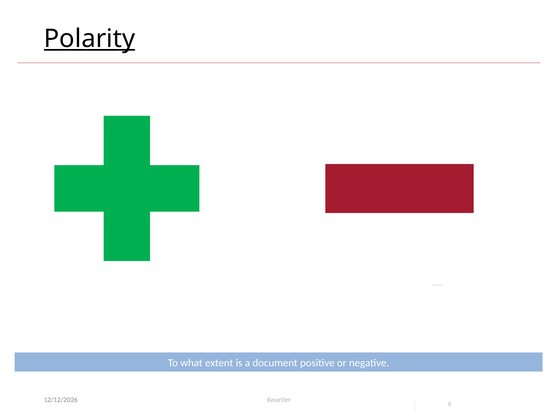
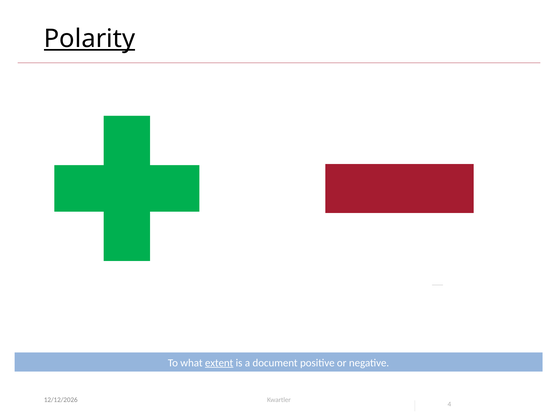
extent underline: none -> present
